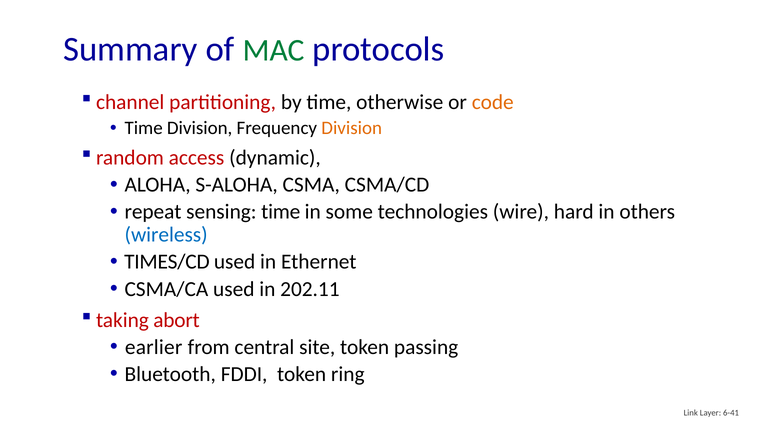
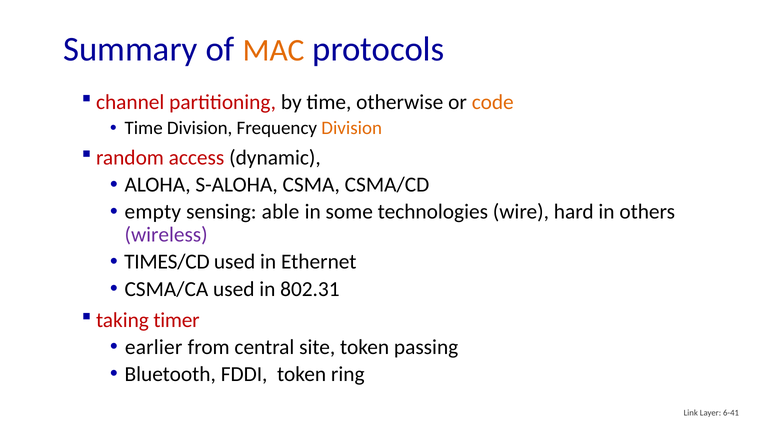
MAC colour: green -> orange
repeat: repeat -> empty
sensing time: time -> able
wireless colour: blue -> purple
202.11: 202.11 -> 802.31
abort: abort -> timer
